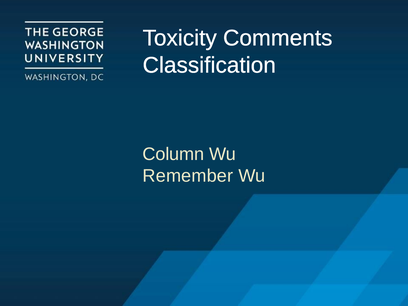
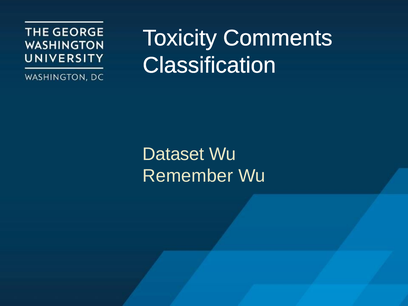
Column: Column -> Dataset
